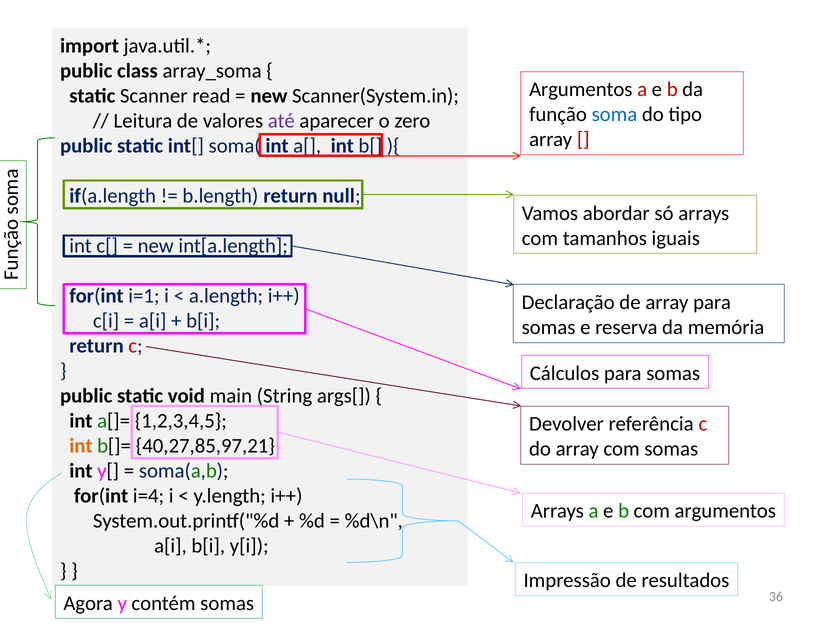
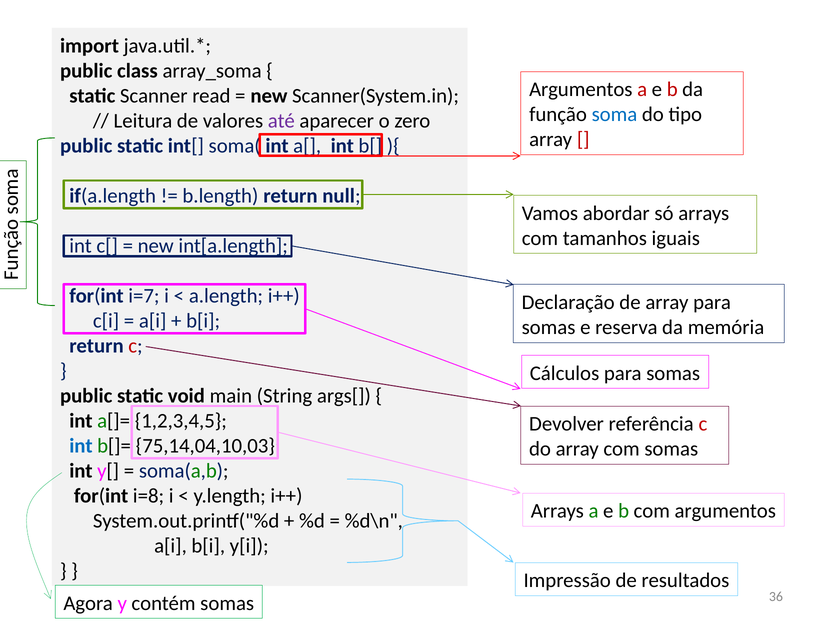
i=1: i=1 -> i=7
int at (81, 446) colour: orange -> blue
40,27,85,97,21: 40,27,85,97,21 -> 75,14,04,10,03
i=4: i=4 -> i=8
